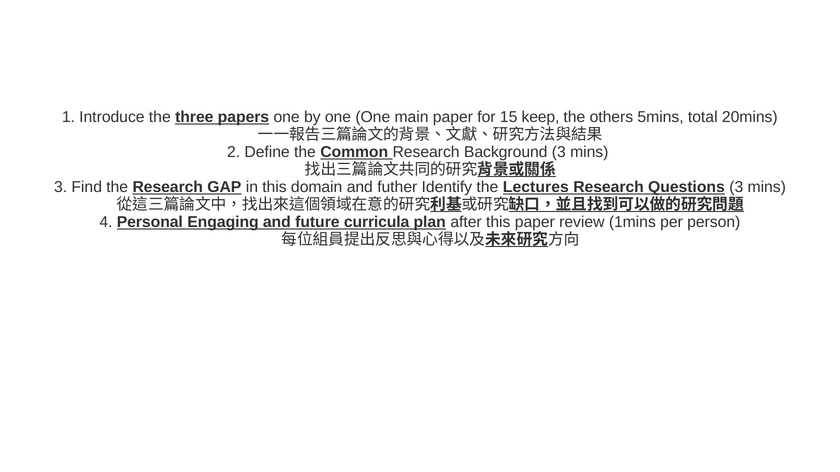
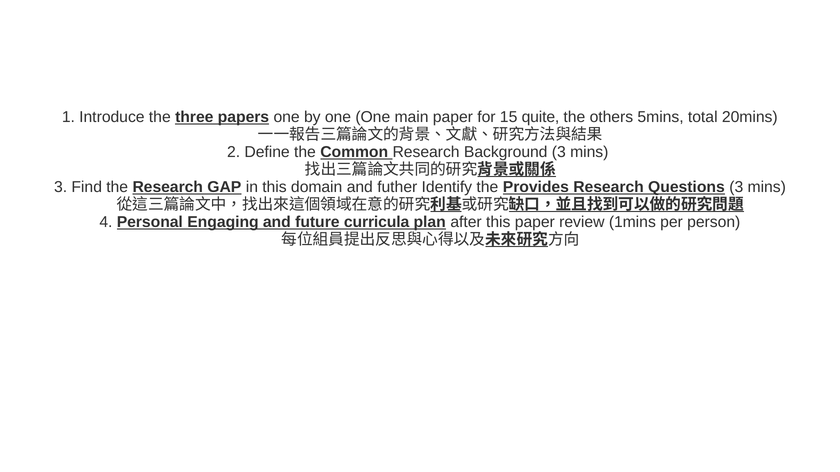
keep: keep -> quite
Lectures: Lectures -> Provides
